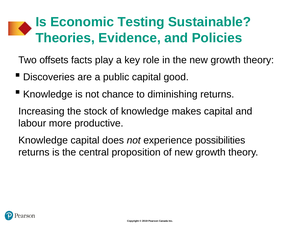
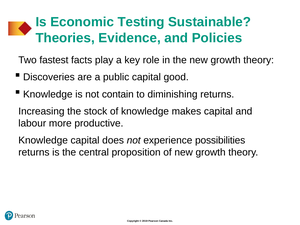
offsets: offsets -> fastest
chance: chance -> contain
